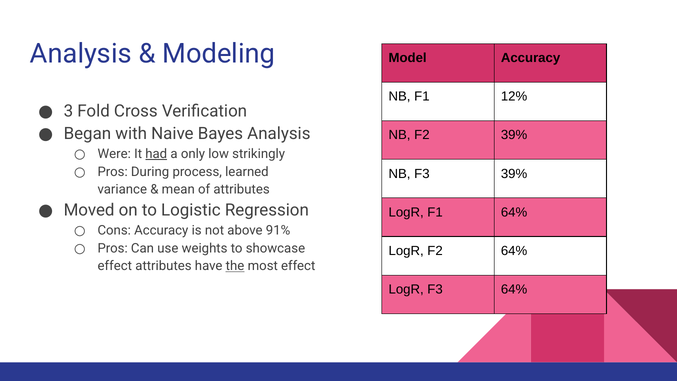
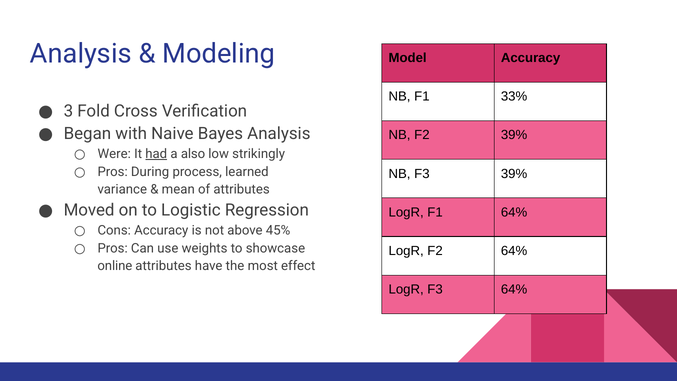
12%: 12% -> 33%
only: only -> also
91%: 91% -> 45%
effect at (115, 266): effect -> online
the underline: present -> none
